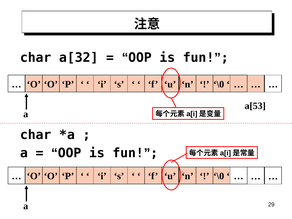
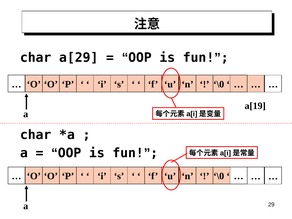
a[32: a[32 -> a[29
a[53: a[53 -> a[19
